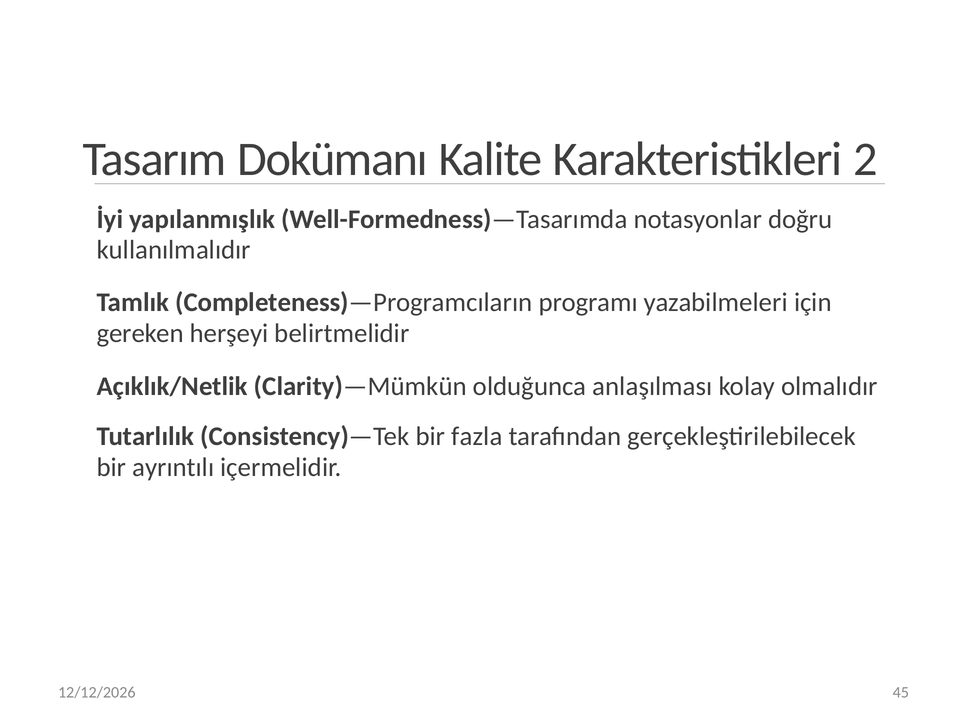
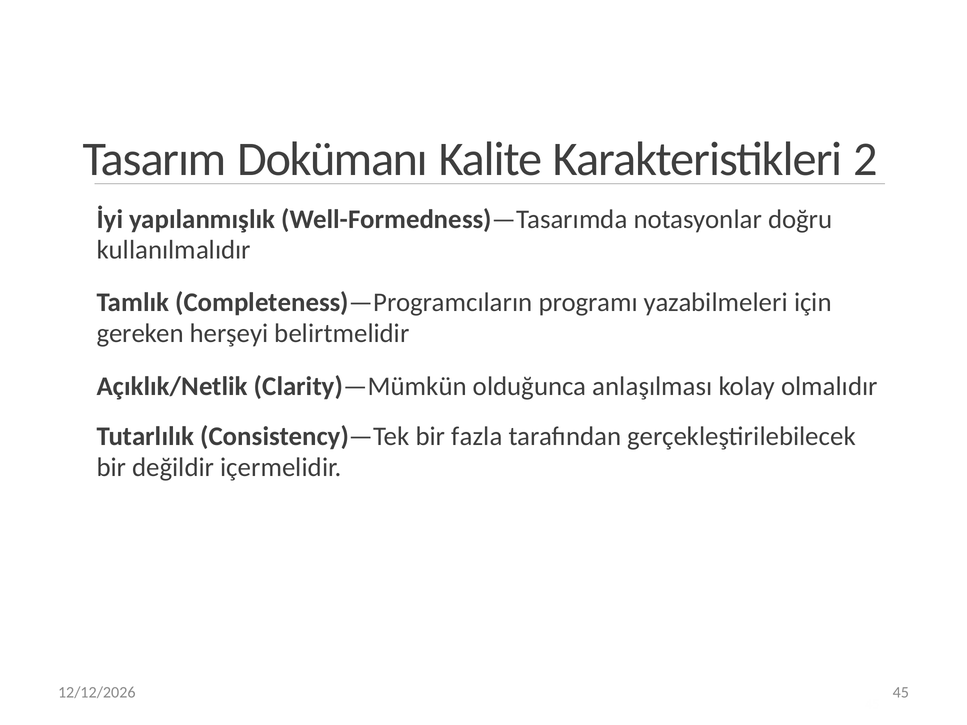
ayrıntılı: ayrıntılı -> değildir
